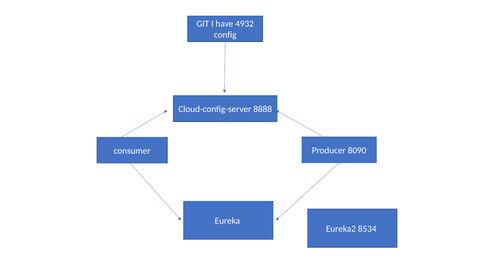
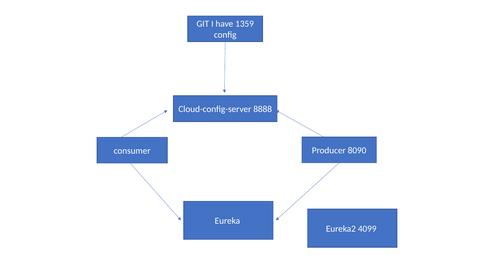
4932: 4932 -> 1359
8534: 8534 -> 4099
